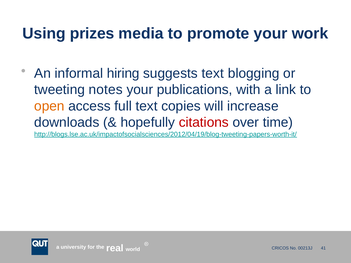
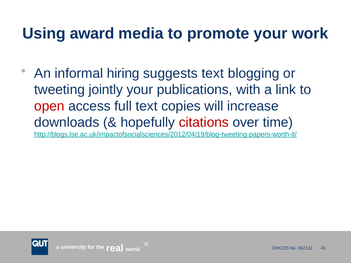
prizes: prizes -> award
notes: notes -> jointly
open colour: orange -> red
